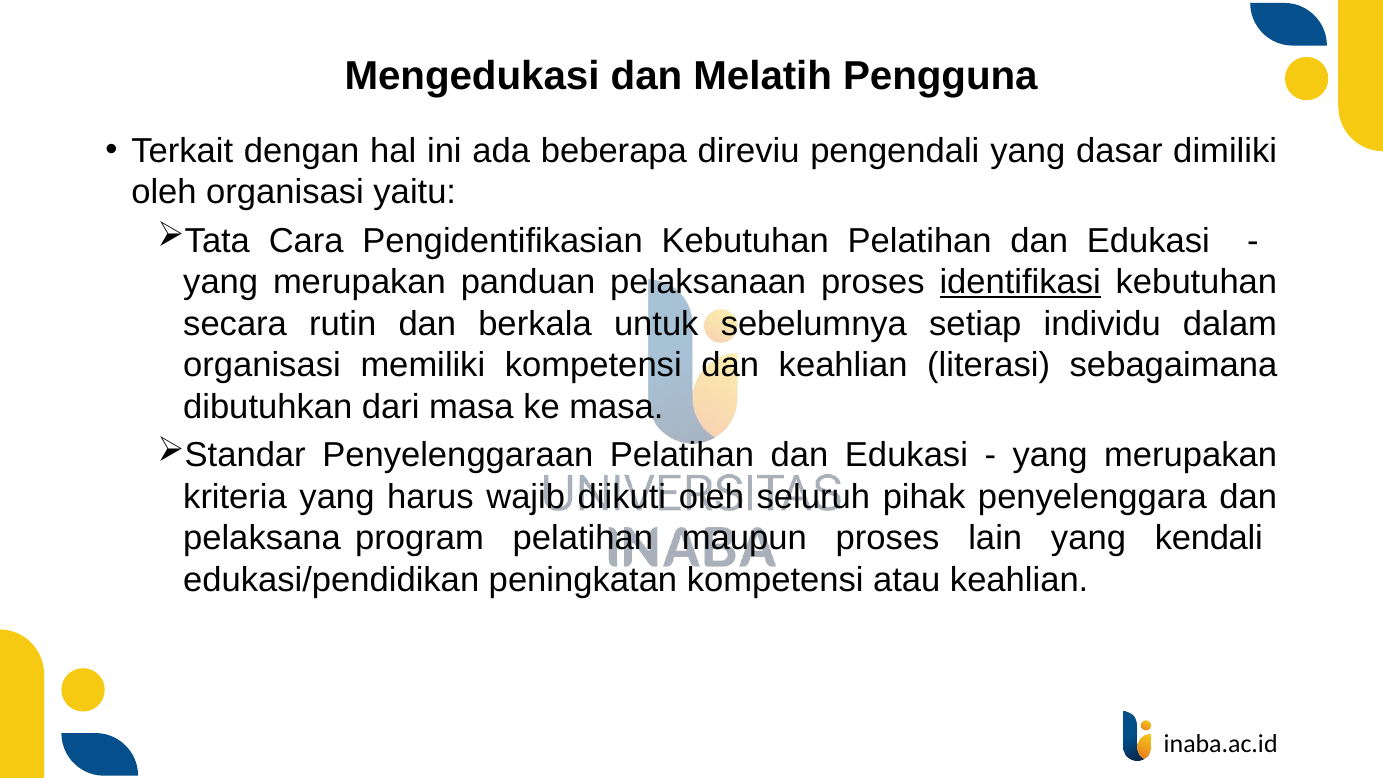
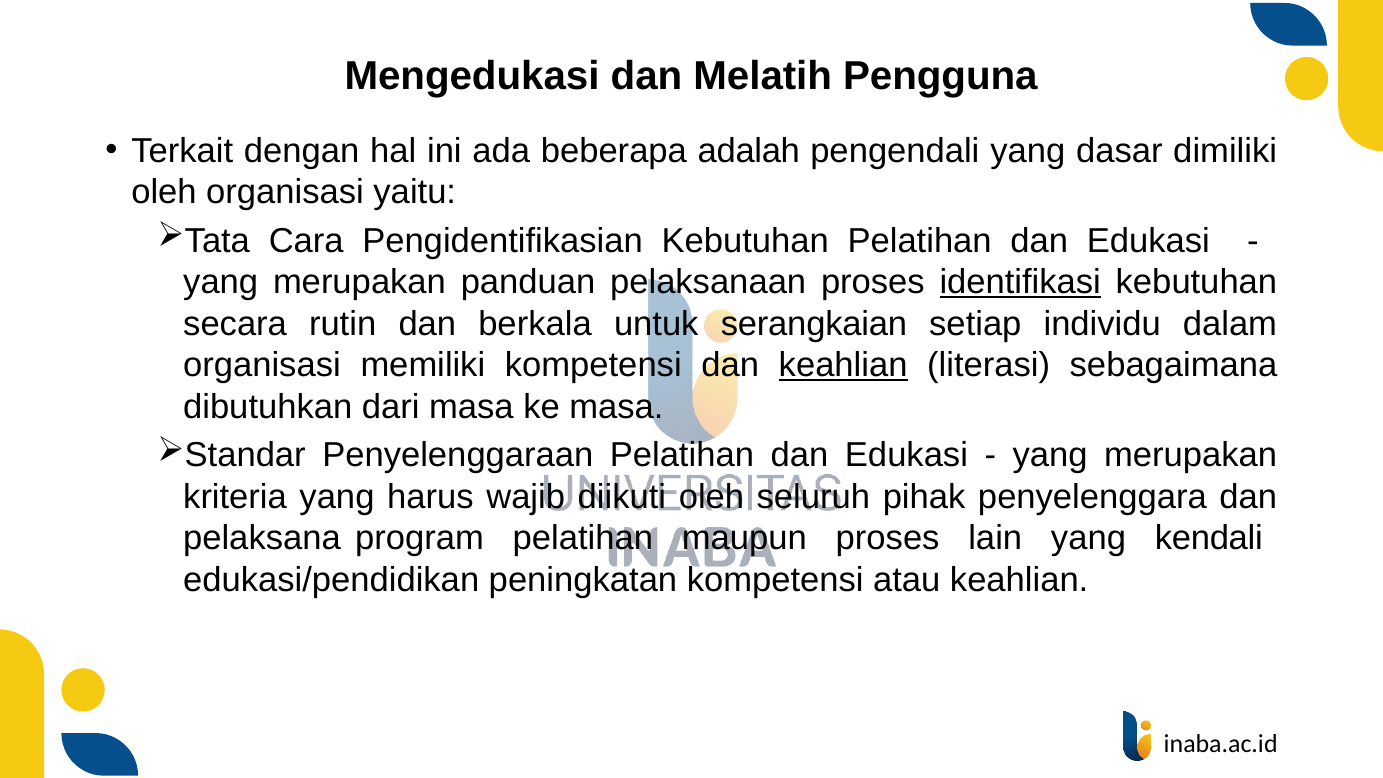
direviu: direviu -> adalah
sebelumnya: sebelumnya -> serangkaian
keahlian at (843, 365) underline: none -> present
